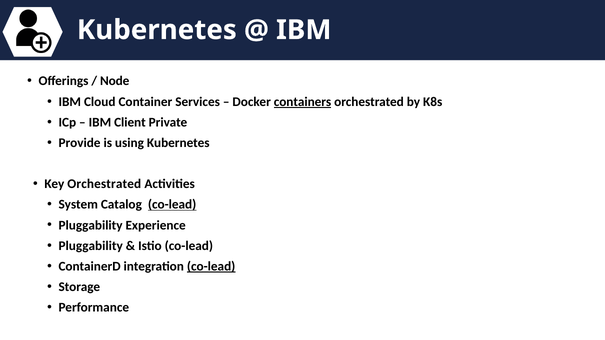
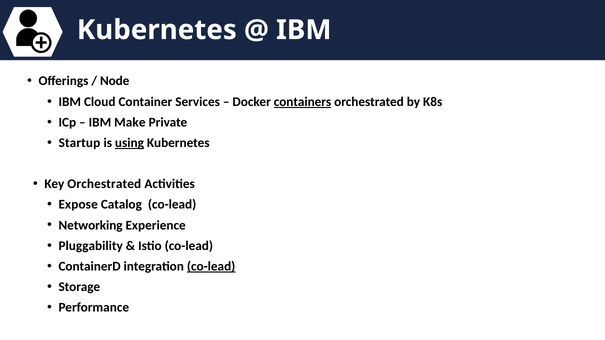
Client: Client -> Make
Provide: Provide -> Startup
using underline: none -> present
System: System -> Expose
co-lead at (172, 205) underline: present -> none
Pluggability at (91, 225): Pluggability -> Networking
